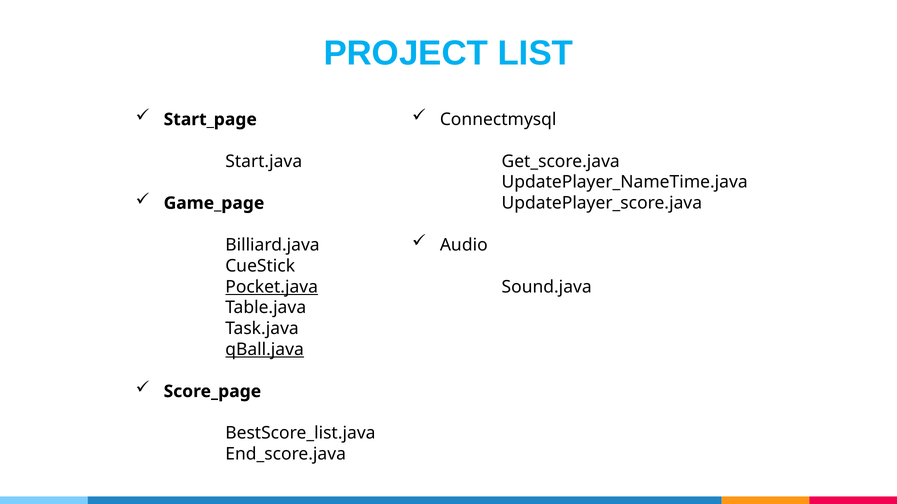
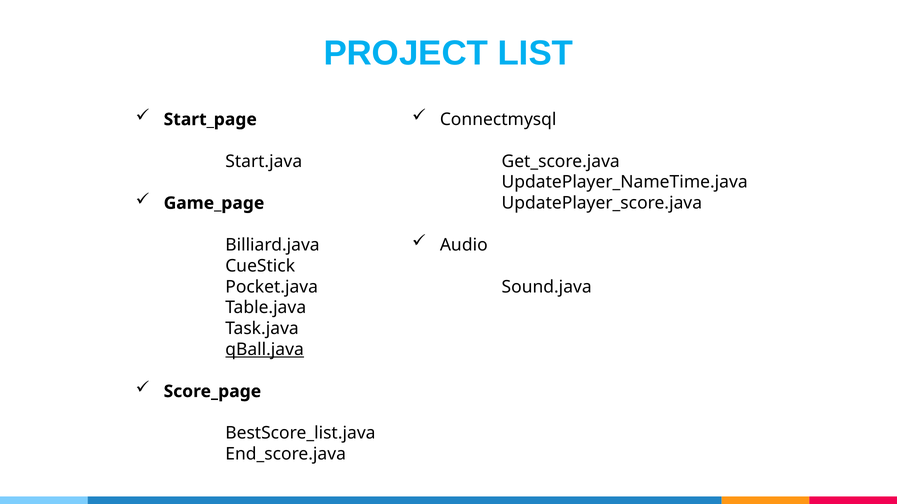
Pocket.java underline: present -> none
